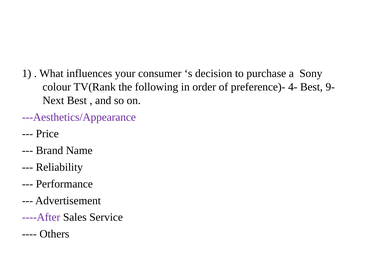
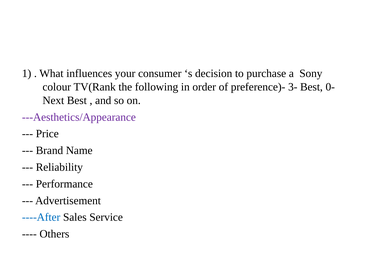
4-: 4- -> 3-
9-: 9- -> 0-
----After colour: purple -> blue
